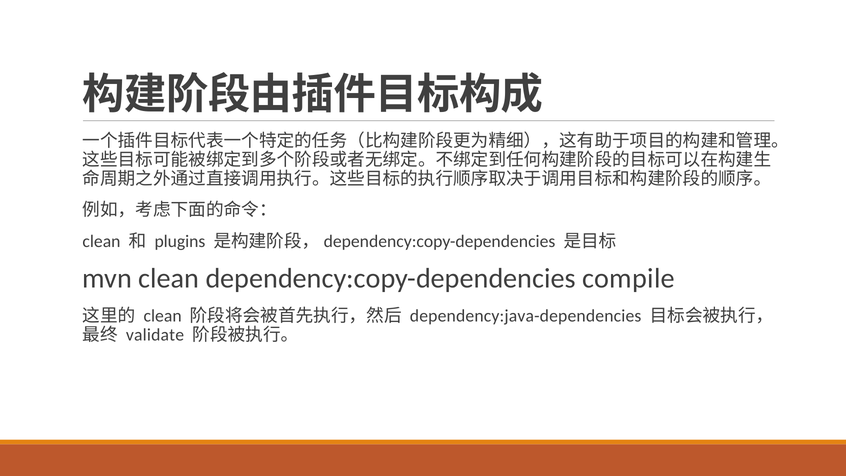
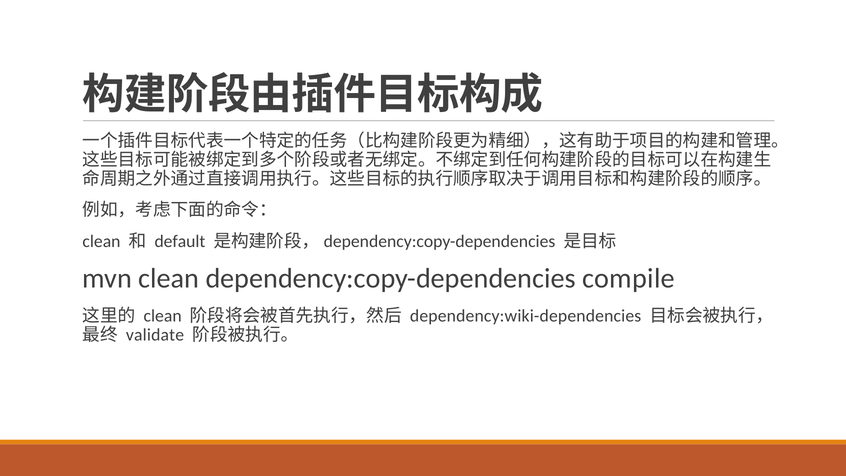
plugins: plugins -> default
dependency:java-dependencies: dependency:java-dependencies -> dependency:wiki-dependencies
